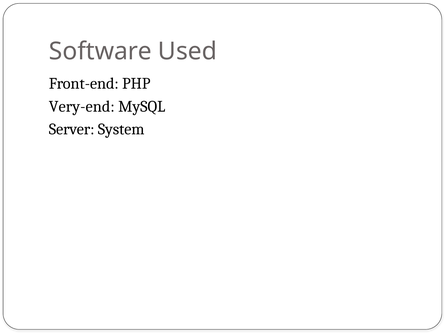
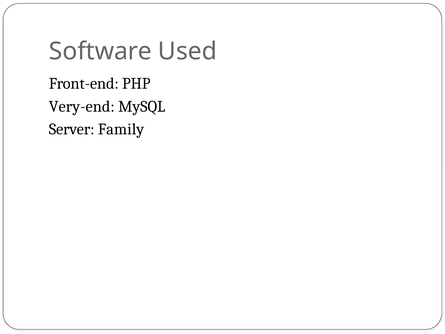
System: System -> Family
